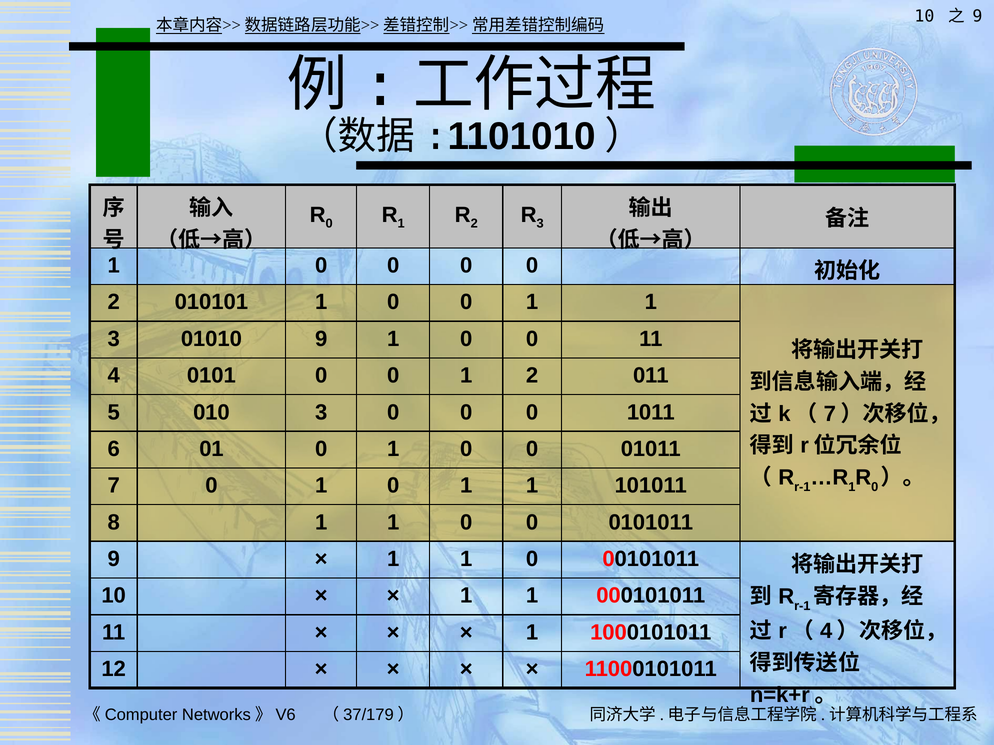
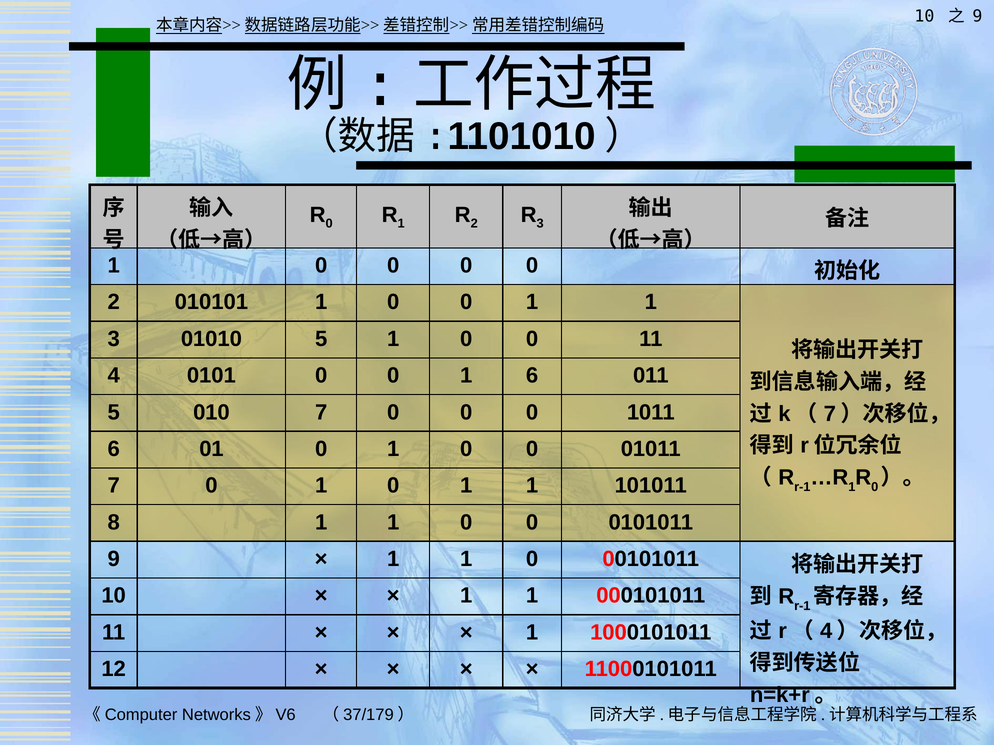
01010 9: 9 -> 5
1 2: 2 -> 6
010 3: 3 -> 7
